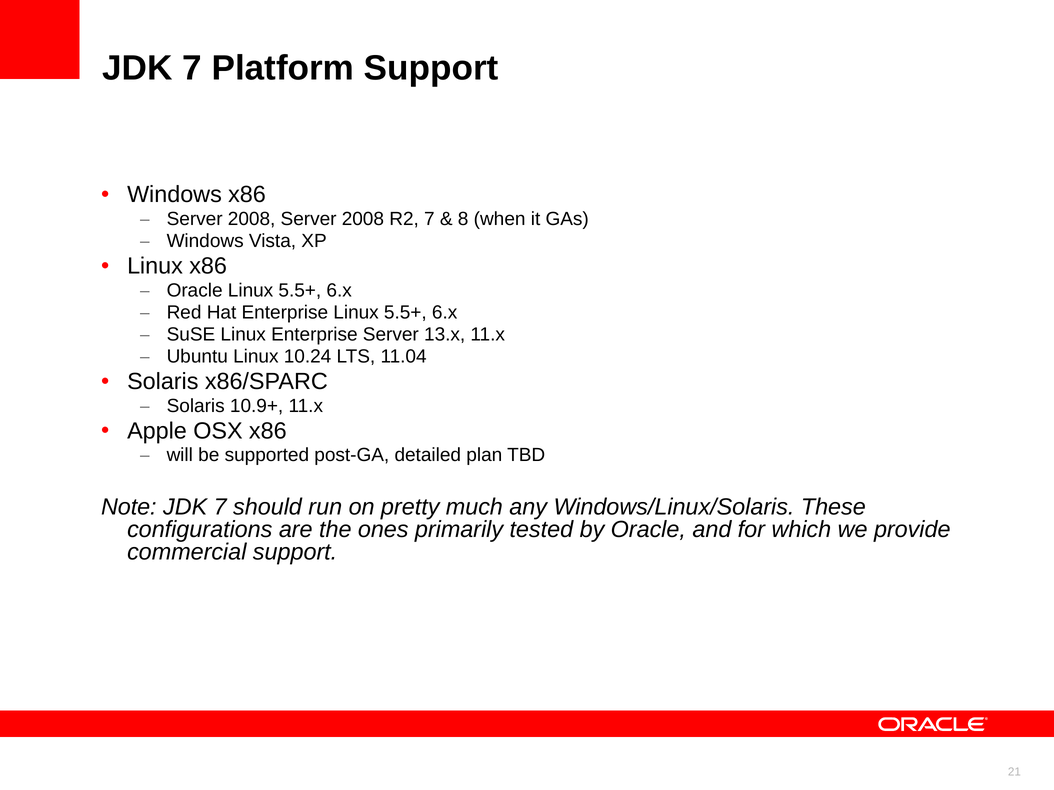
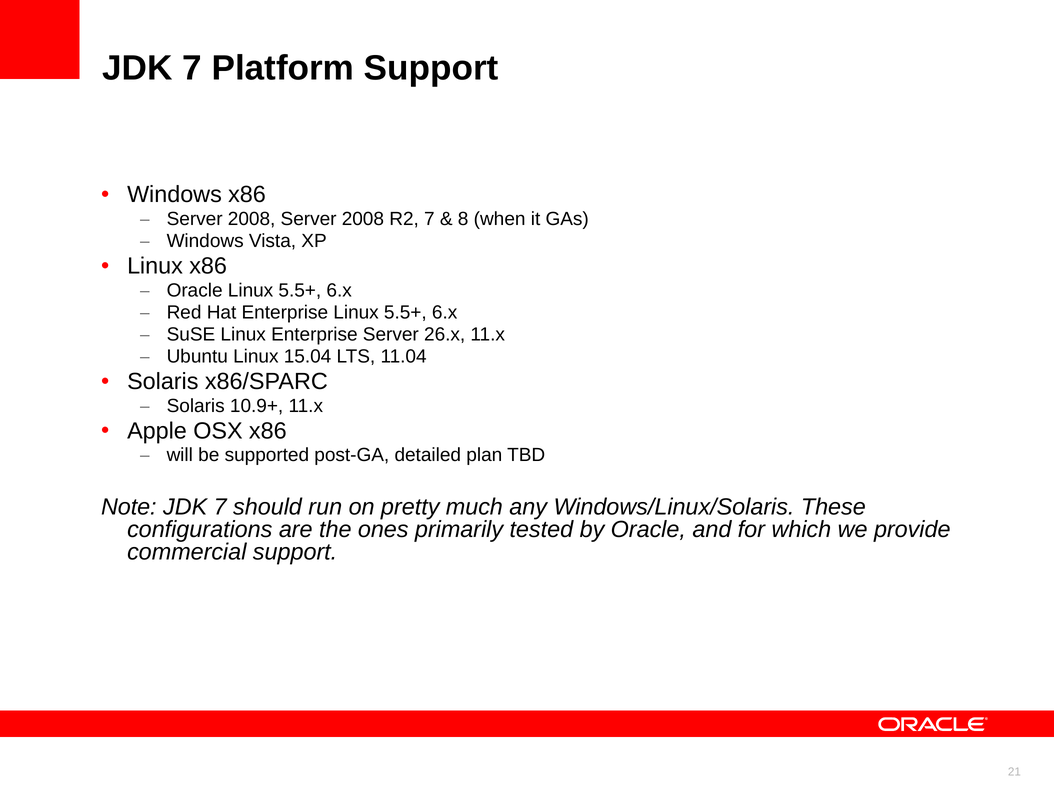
13.x: 13.x -> 26.x
10.24: 10.24 -> 15.04
